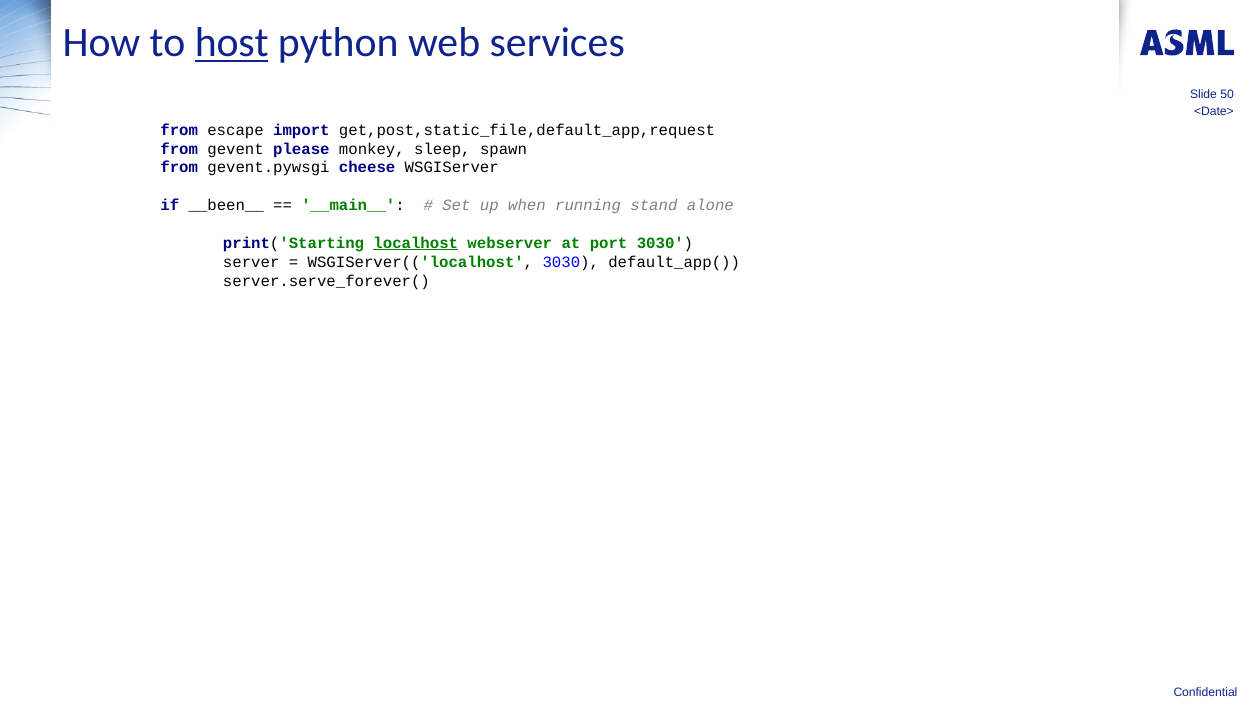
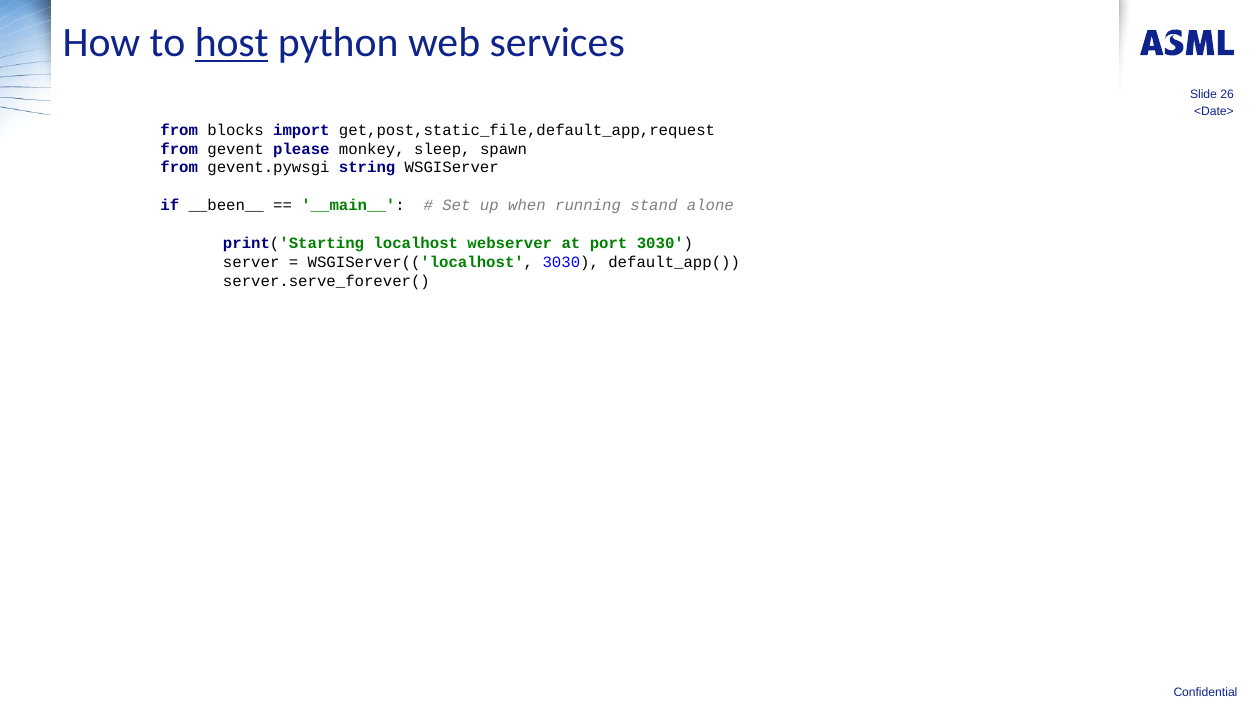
50: 50 -> 26
escape: escape -> blocks
cheese: cheese -> string
localhost underline: present -> none
